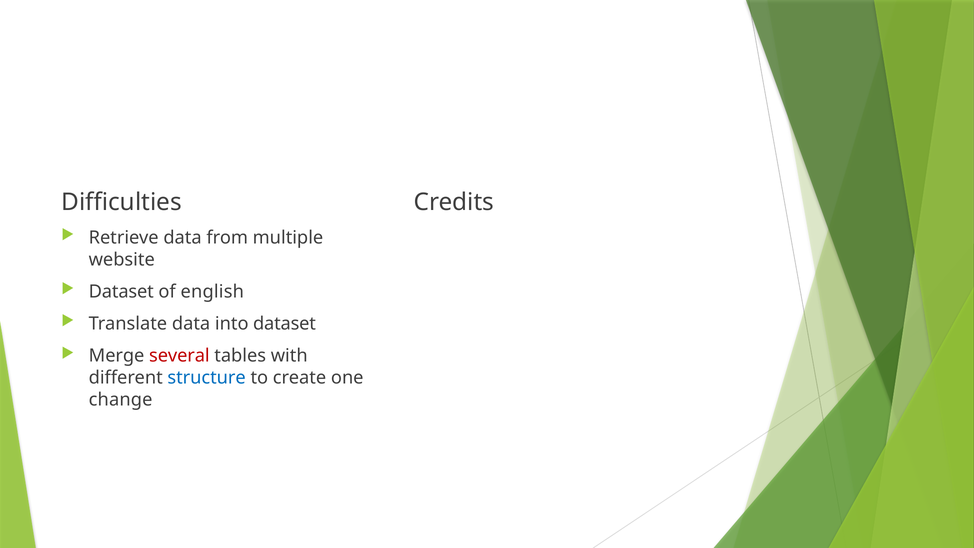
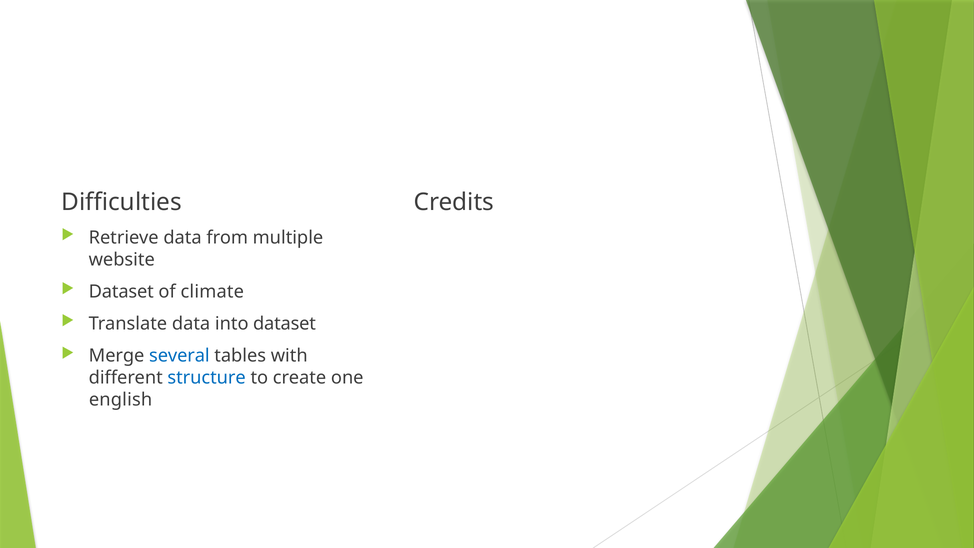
english: english -> climate
several colour: red -> blue
change: change -> english
